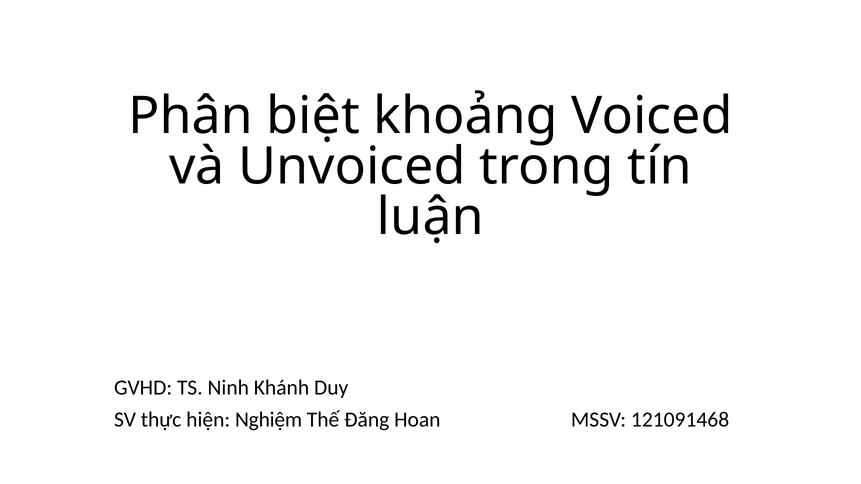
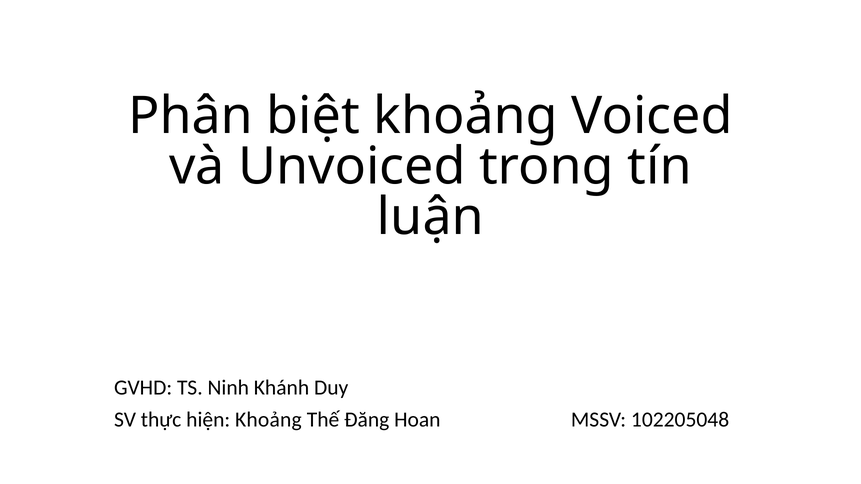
hiện Nghiệm: Nghiệm -> Khoảng
121091468: 121091468 -> 102205048
